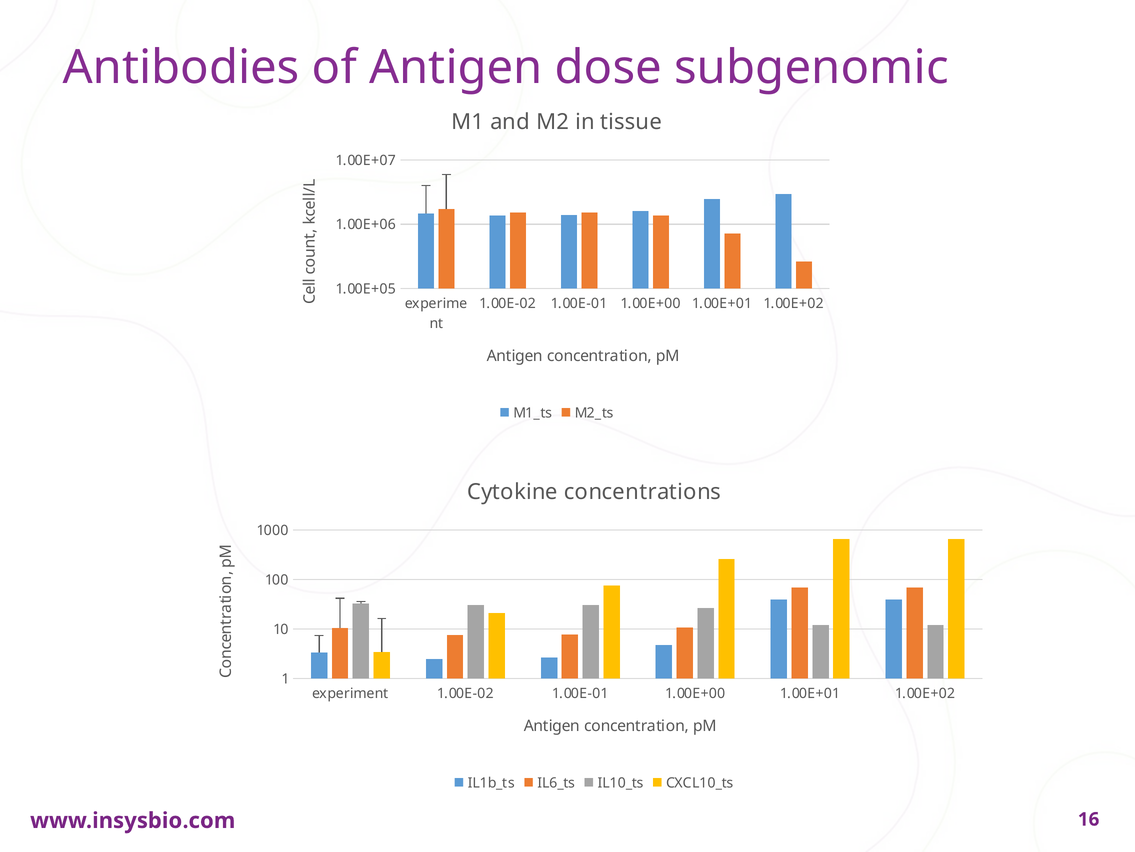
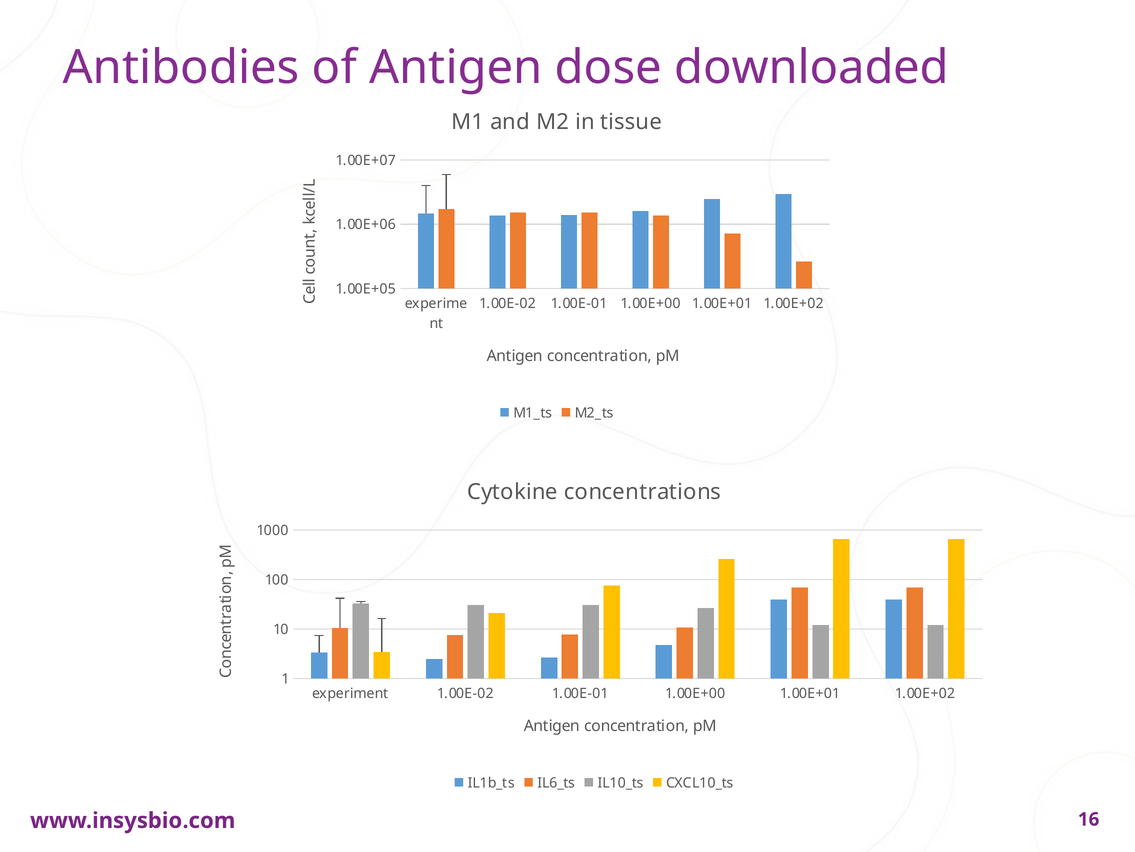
subgenomic: subgenomic -> downloaded
